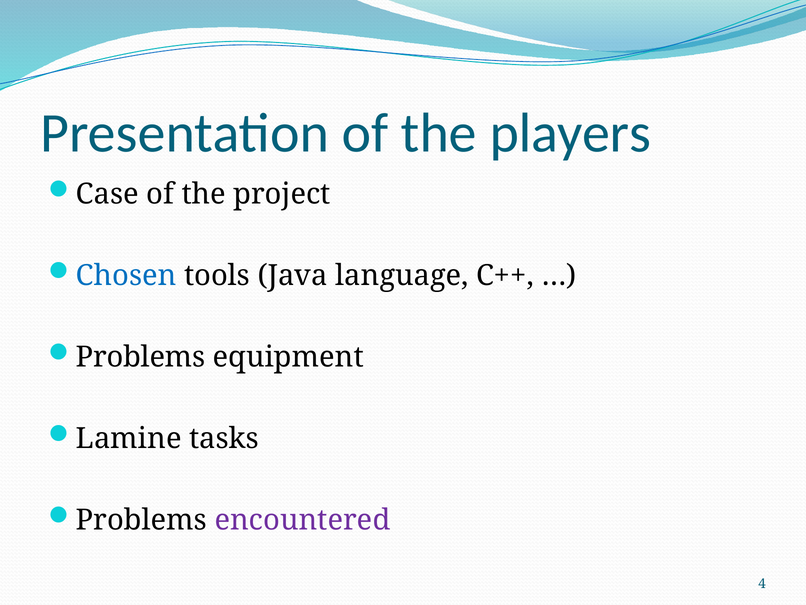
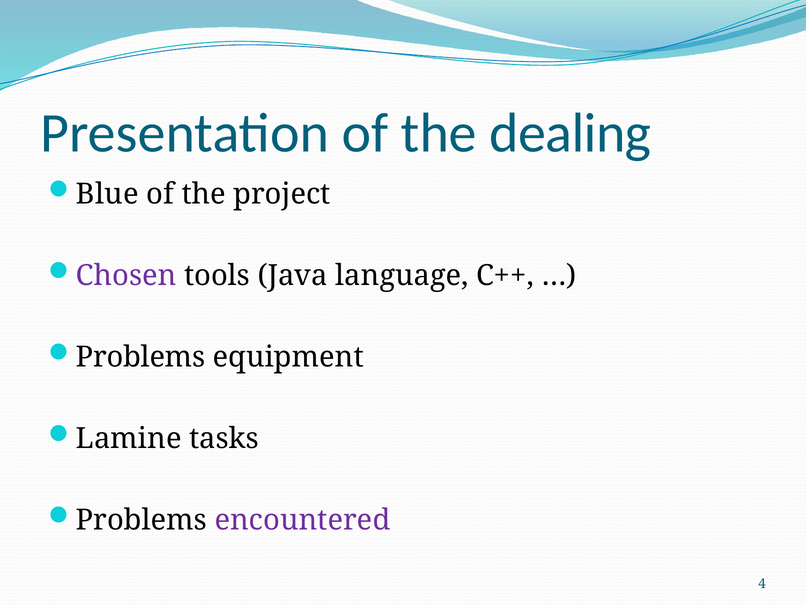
players: players -> dealing
Case: Case -> Blue
Chosen colour: blue -> purple
